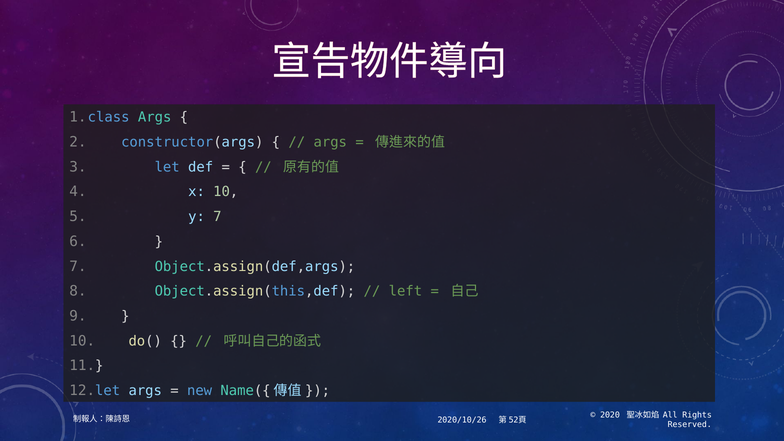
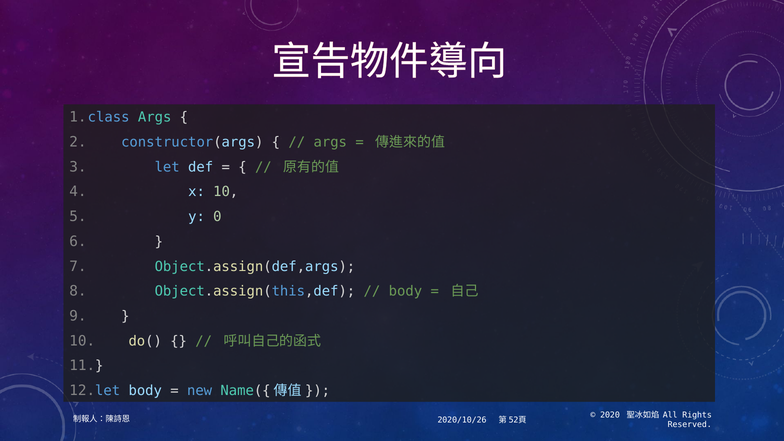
y 7: 7 -> 0
left at (405, 291): left -> body
args at (145, 391): args -> body
